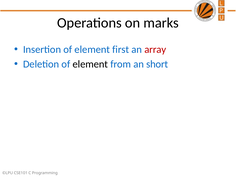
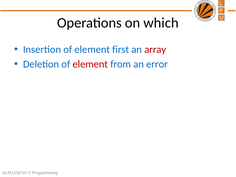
marks: marks -> which
element at (90, 64) colour: black -> red
short: short -> error
